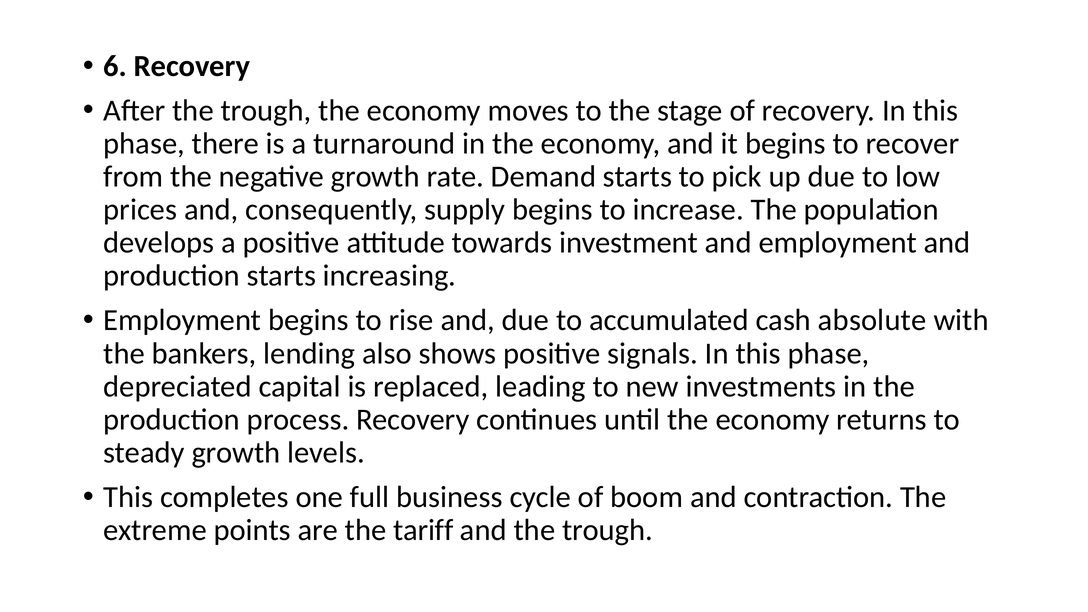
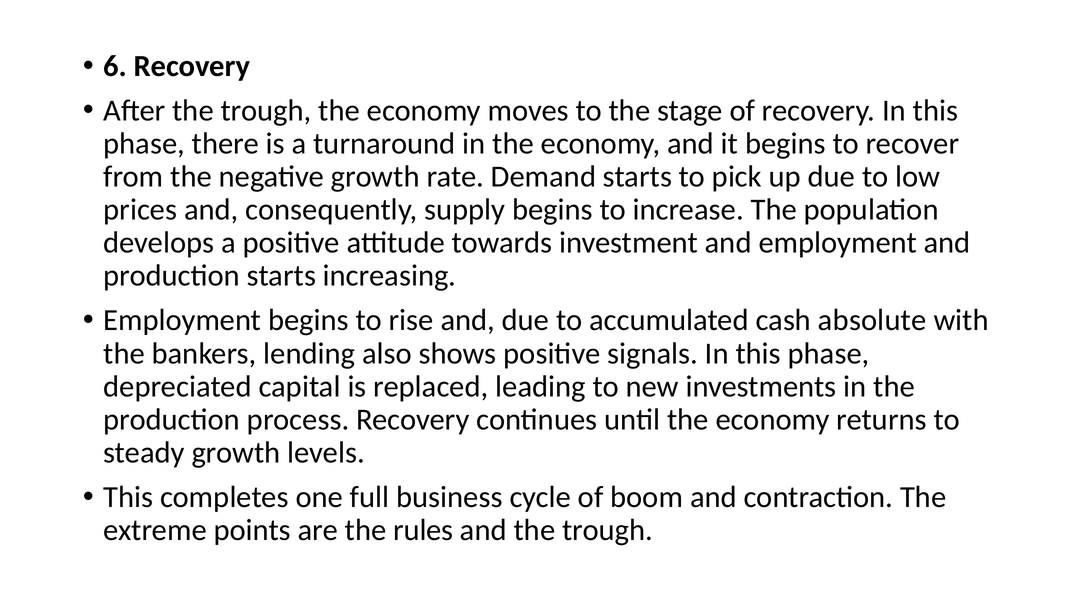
tariff: tariff -> rules
